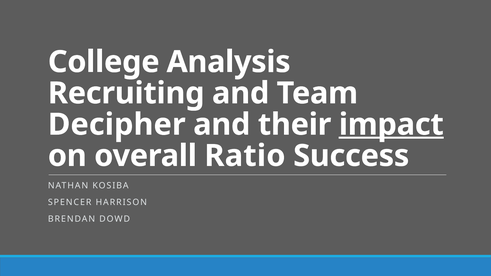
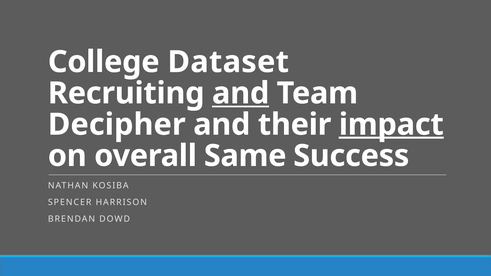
Analysis: Analysis -> Dataset
and at (241, 93) underline: none -> present
Ratio: Ratio -> Same
